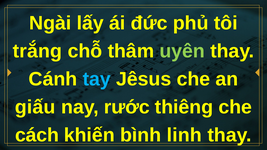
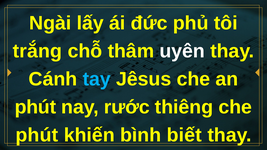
uyên colour: light green -> white
giấu at (35, 107): giấu -> phút
cách at (37, 135): cách -> phút
linh: linh -> biết
